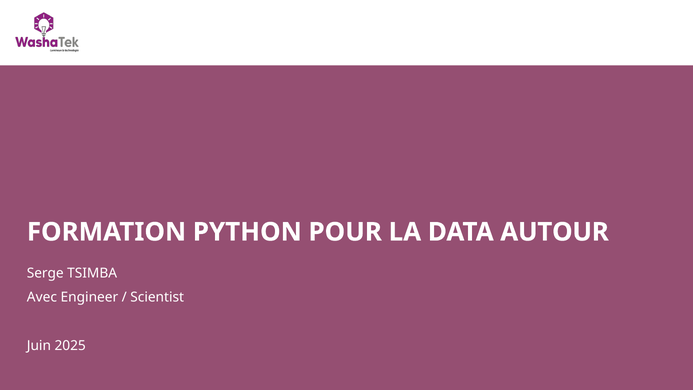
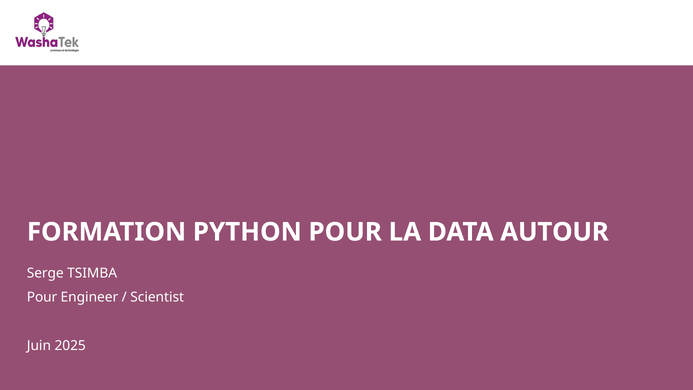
Avec at (42, 297): Avec -> Pour
